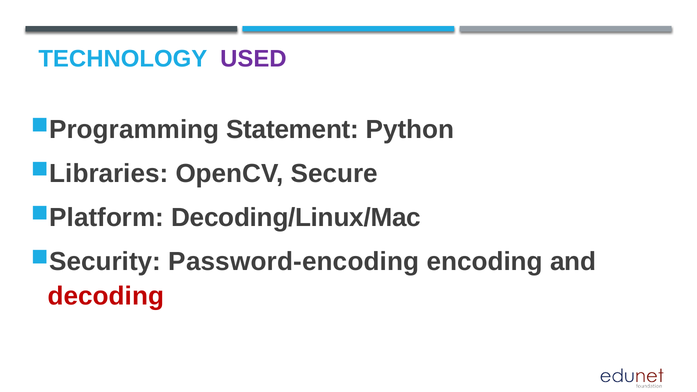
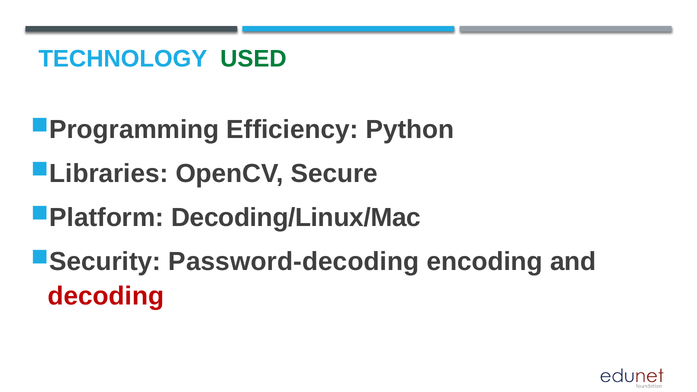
USED colour: purple -> green
Statement: Statement -> Efficiency
Password-encoding: Password-encoding -> Password-decoding
